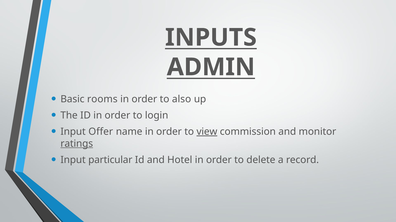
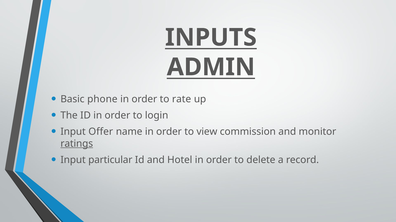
rooms: rooms -> phone
also: also -> rate
view underline: present -> none
